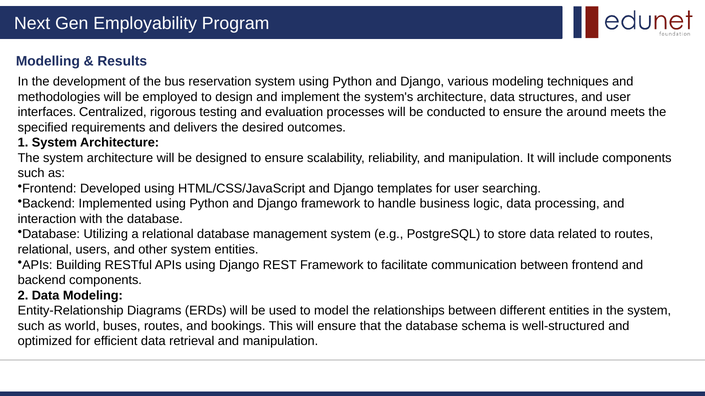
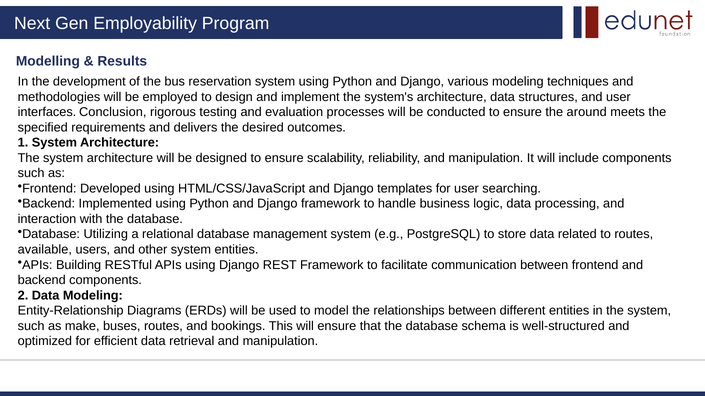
Centralized: Centralized -> Conclusion
relational at (45, 250): relational -> available
world: world -> make
